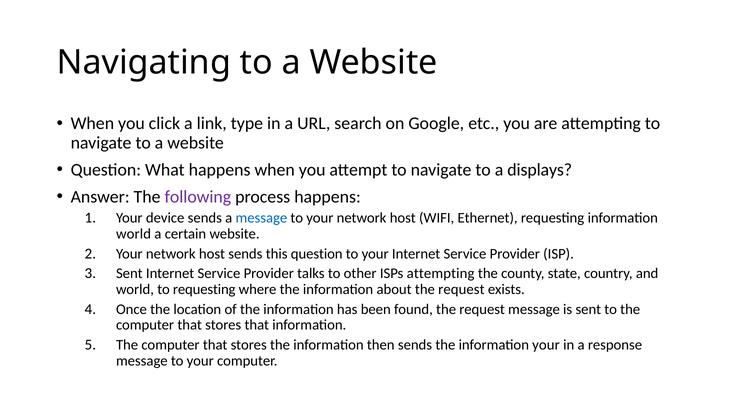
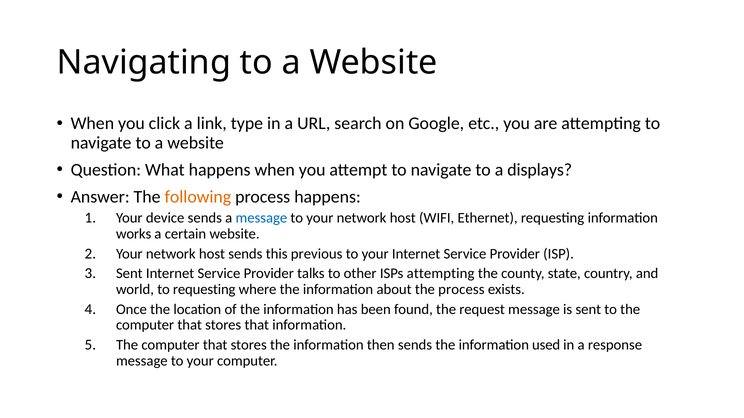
following colour: purple -> orange
world at (134, 234): world -> works
this question: question -> previous
about the request: request -> process
information your: your -> used
